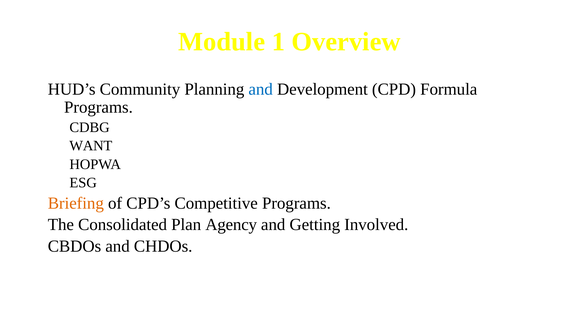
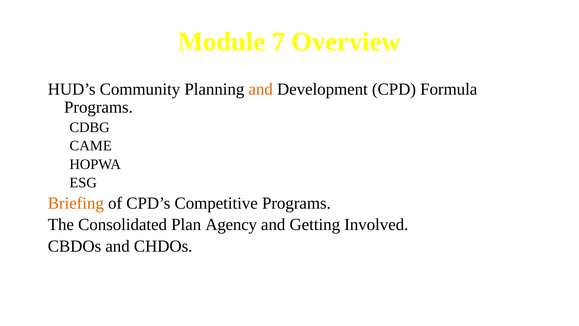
1: 1 -> 7
and at (261, 89) colour: blue -> orange
WANT: WANT -> CAME
